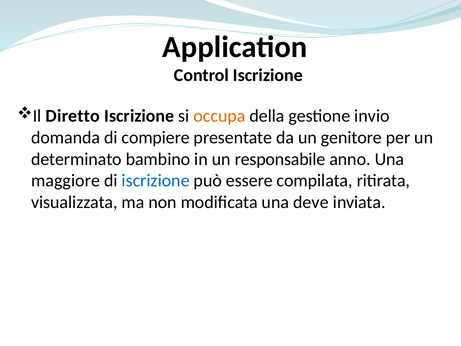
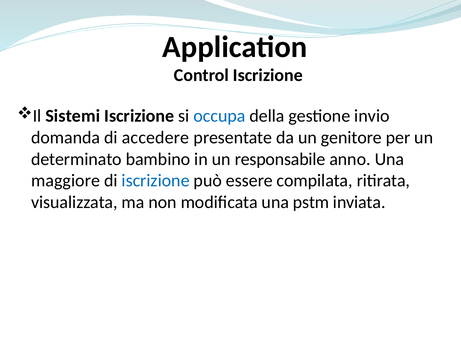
Diretto: Diretto -> Sistemi
occupa colour: orange -> blue
compiere: compiere -> accedere
deve: deve -> pstm
